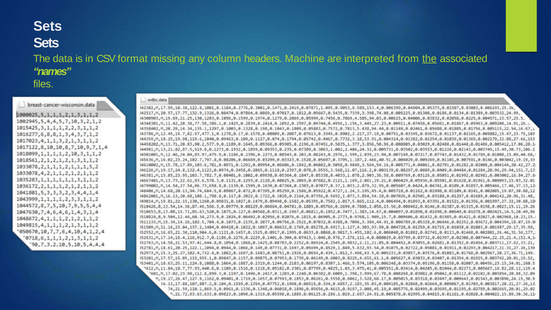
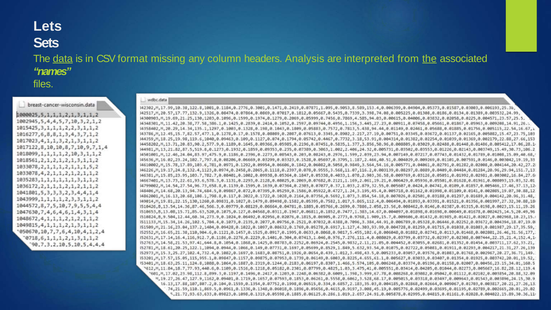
Sets at (48, 26): Sets -> Lets
data underline: none -> present
Machine: Machine -> Analysis
